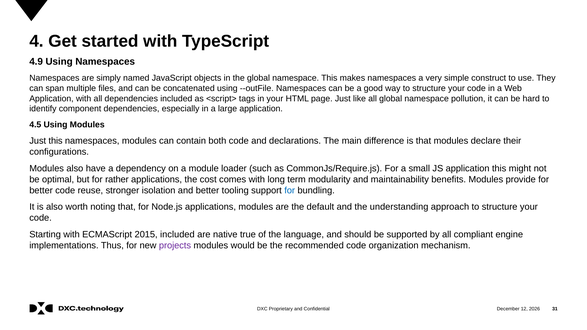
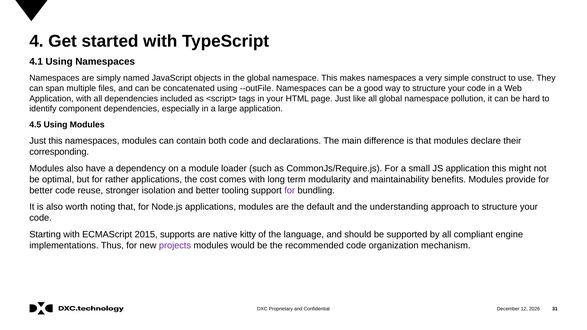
4.9: 4.9 -> 4.1
configurations: configurations -> corresponding
for at (290, 190) colour: blue -> purple
2015 included: included -> supports
true: true -> kitty
